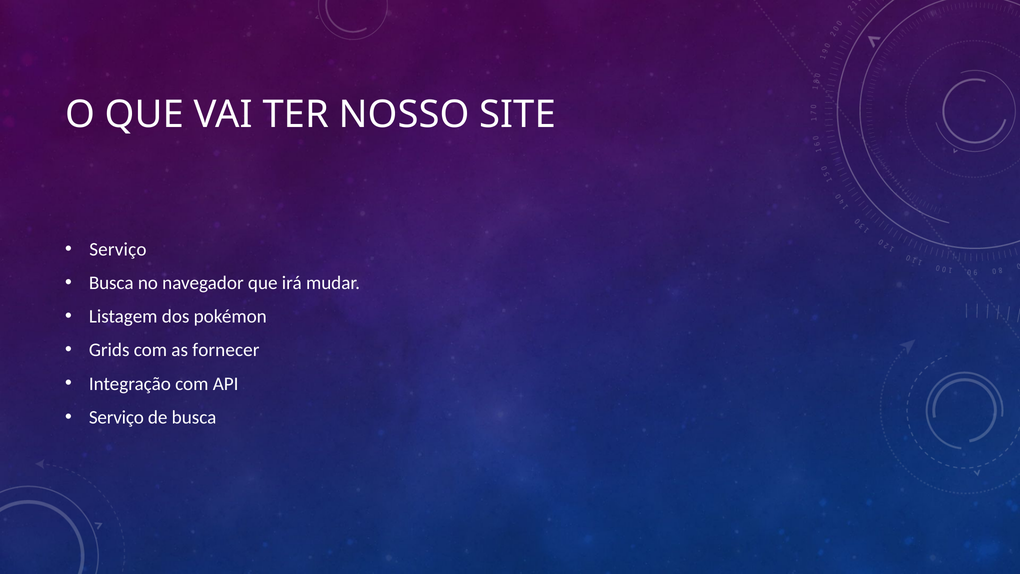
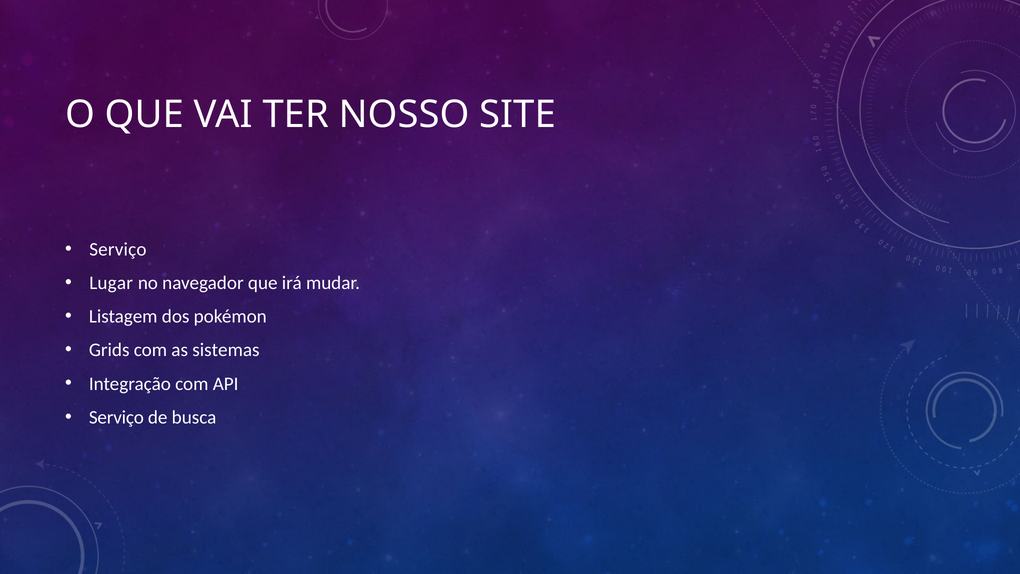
Busca at (111, 283): Busca -> Lugar
fornecer: fornecer -> sistemas
